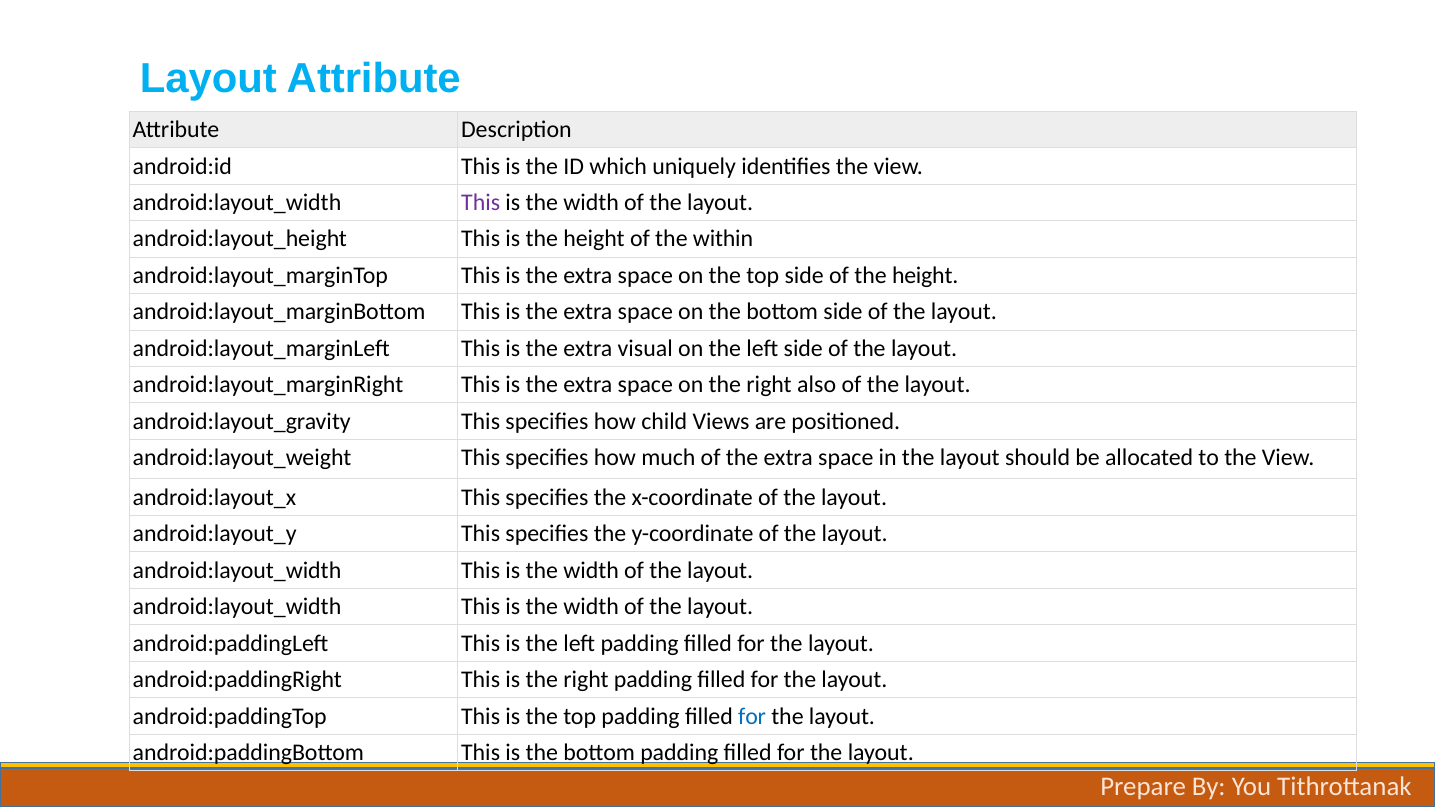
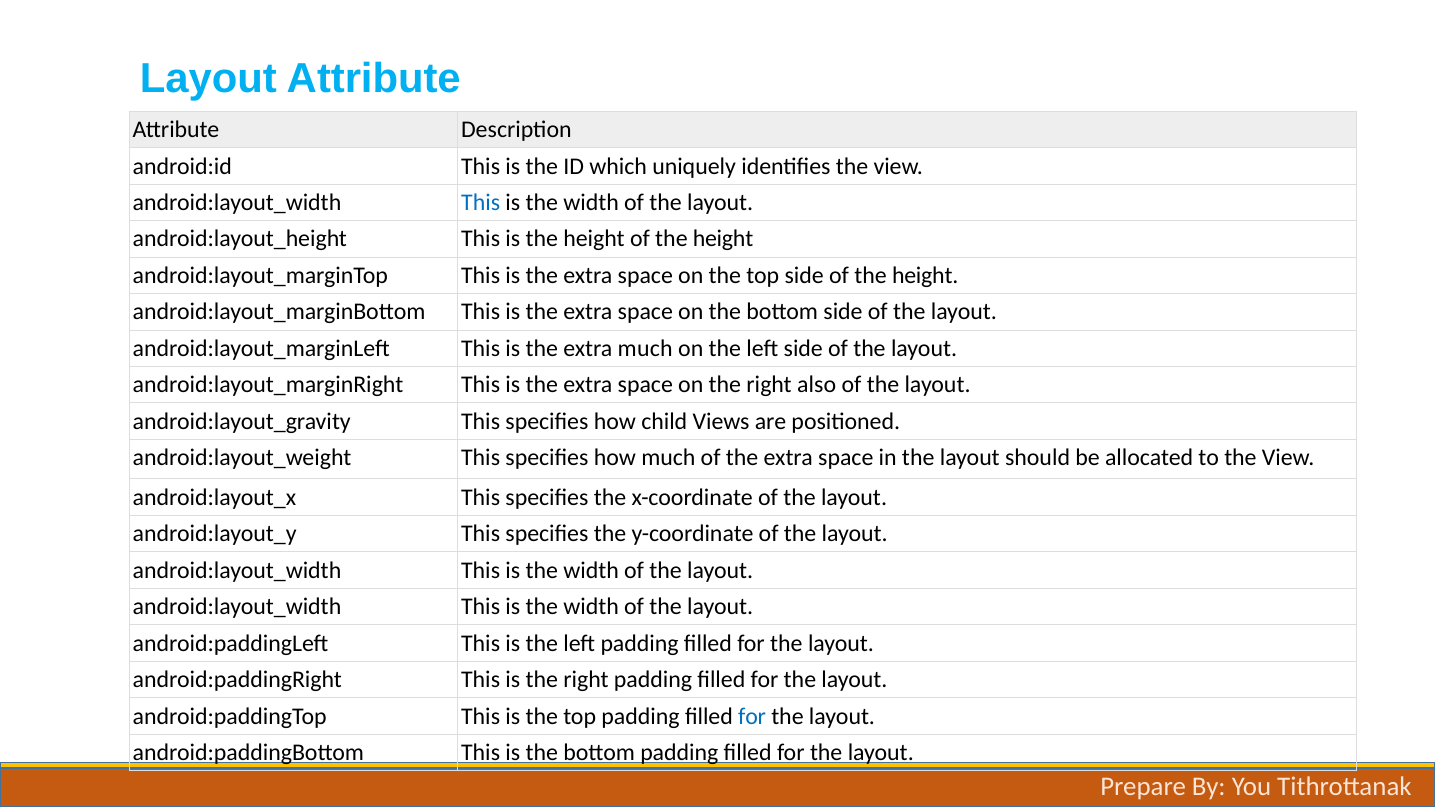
This at (481, 203) colour: purple -> blue
height of the within: within -> height
extra visual: visual -> much
